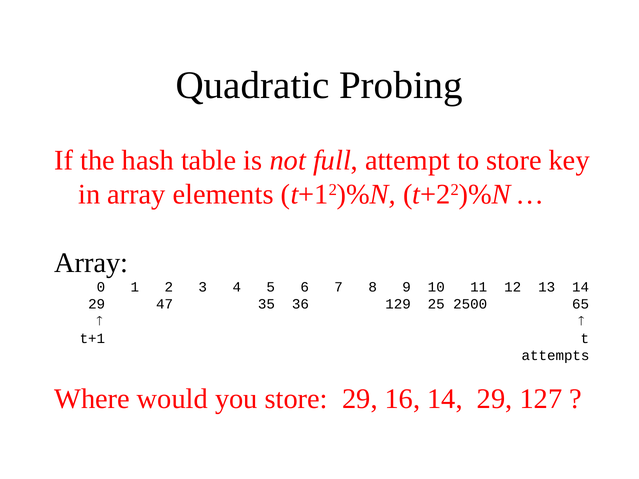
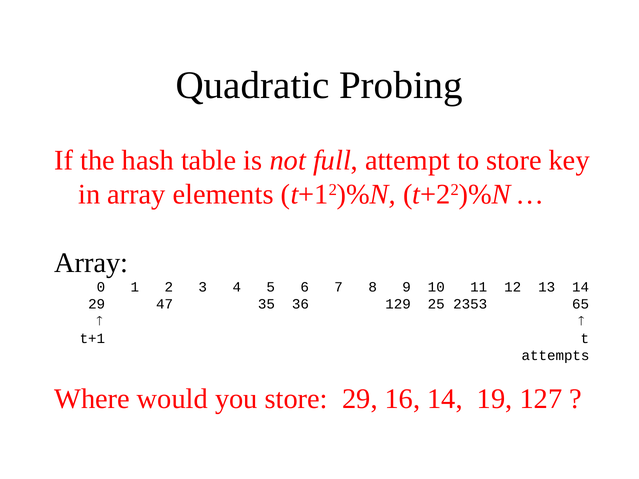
2500: 2500 -> 2353
16 14 29: 29 -> 19
